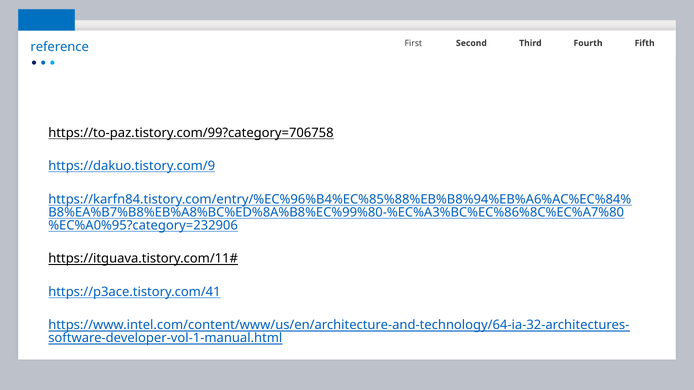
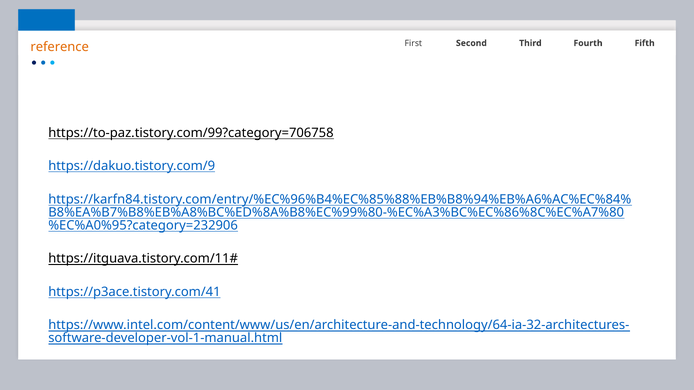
reference colour: blue -> orange
